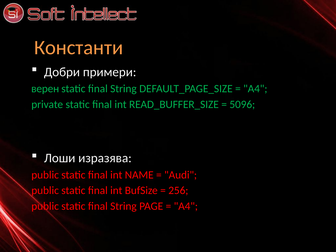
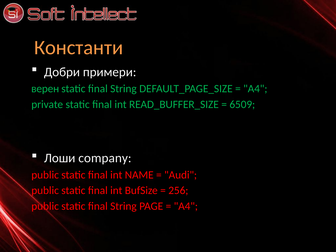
5096: 5096 -> 6509
изразявa: изразявa -> company
